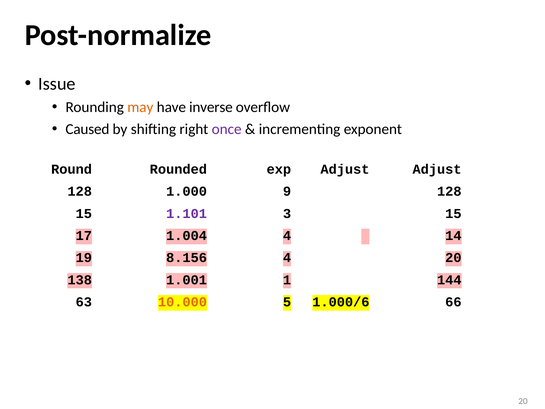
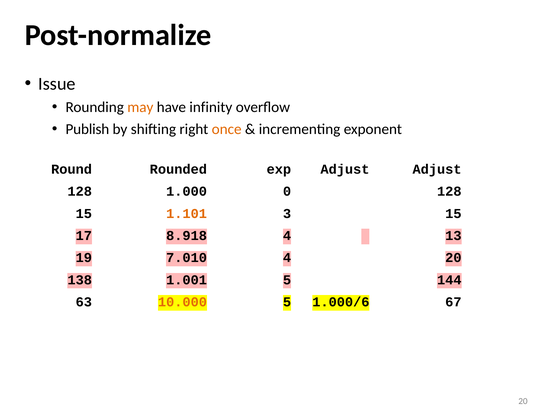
inverse: inverse -> infinity
Caused: Caused -> Publish
once colour: purple -> orange
9: 9 -> 0
1.101 colour: purple -> orange
1.004: 1.004 -> 8.918
14: 14 -> 13
8.156: 8.156 -> 7.010
1.001 1: 1 -> 5
66: 66 -> 67
